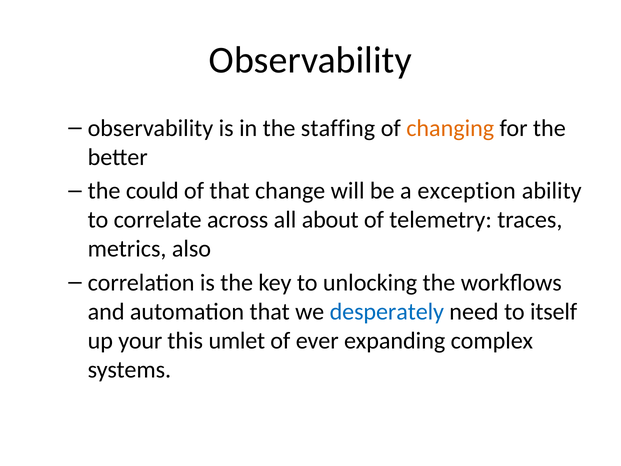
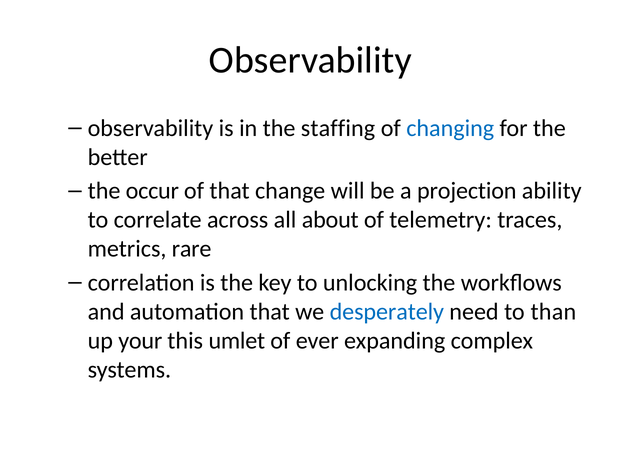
changing colour: orange -> blue
could: could -> occur
exception: exception -> projection
also: also -> rare
itself: itself -> than
